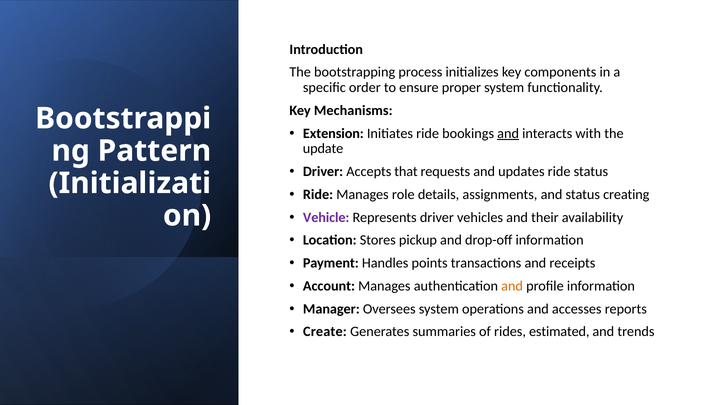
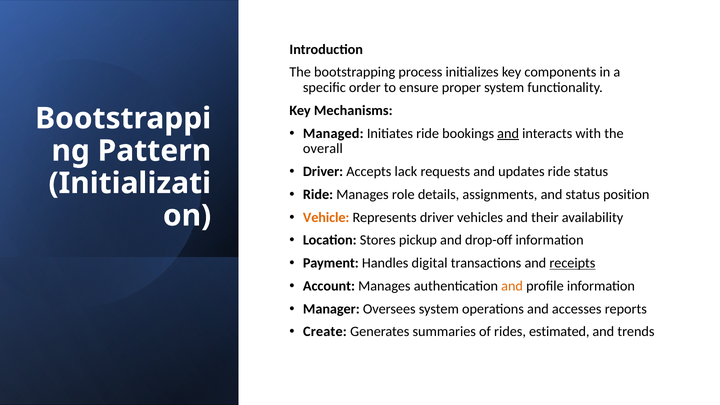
Extension: Extension -> Managed
update: update -> overall
that: that -> lack
creating: creating -> position
Vehicle colour: purple -> orange
points: points -> digital
receipts underline: none -> present
